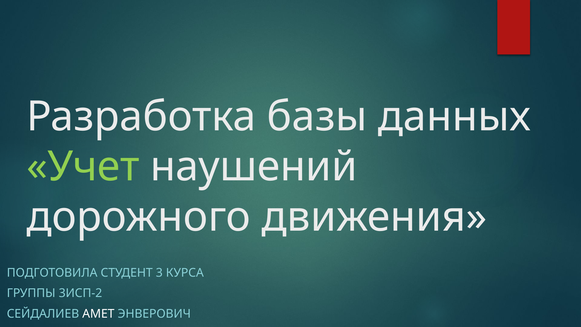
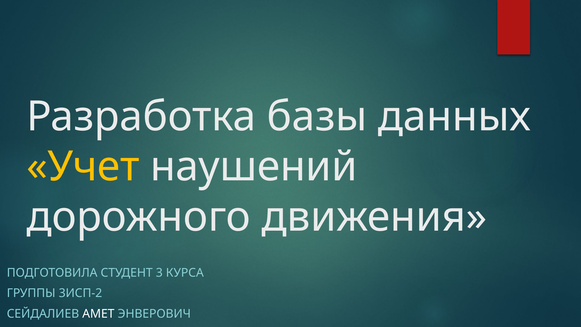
Учет colour: light green -> yellow
